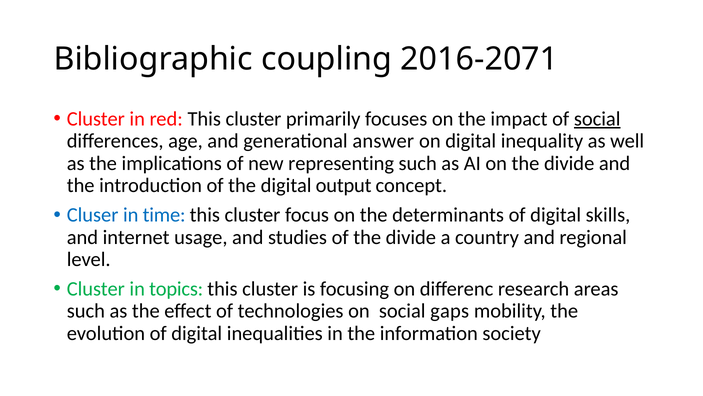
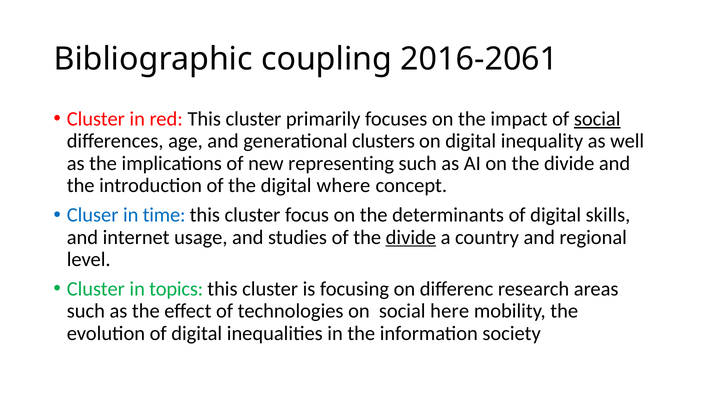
2016-2071: 2016-2071 -> 2016-2061
answer: answer -> clusters
output: output -> where
divide at (411, 237) underline: none -> present
gaps: gaps -> here
